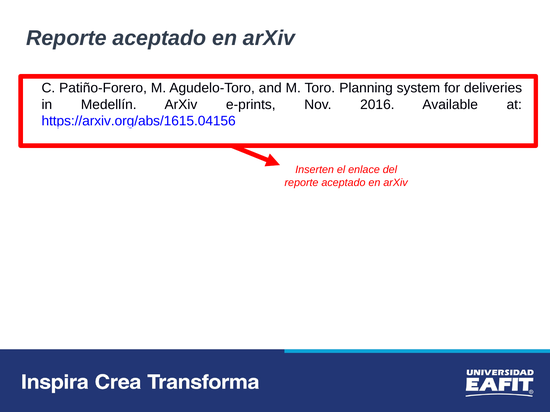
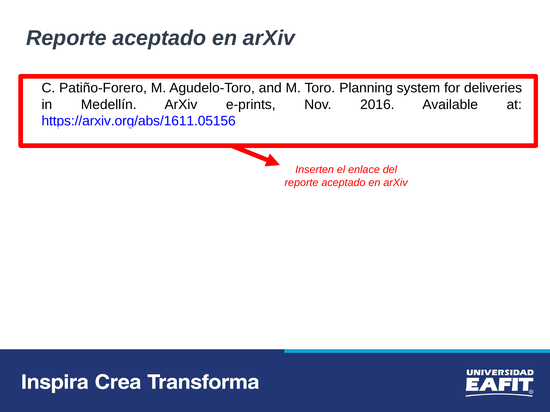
https://arxiv.org/abs/1615.04156: https://arxiv.org/abs/1615.04156 -> https://arxiv.org/abs/1611.05156
